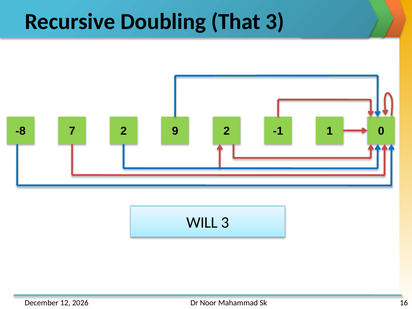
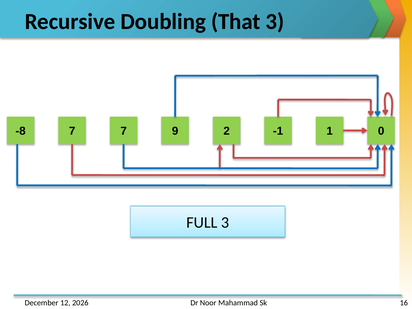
7 2: 2 -> 7
WILL: WILL -> FULL
